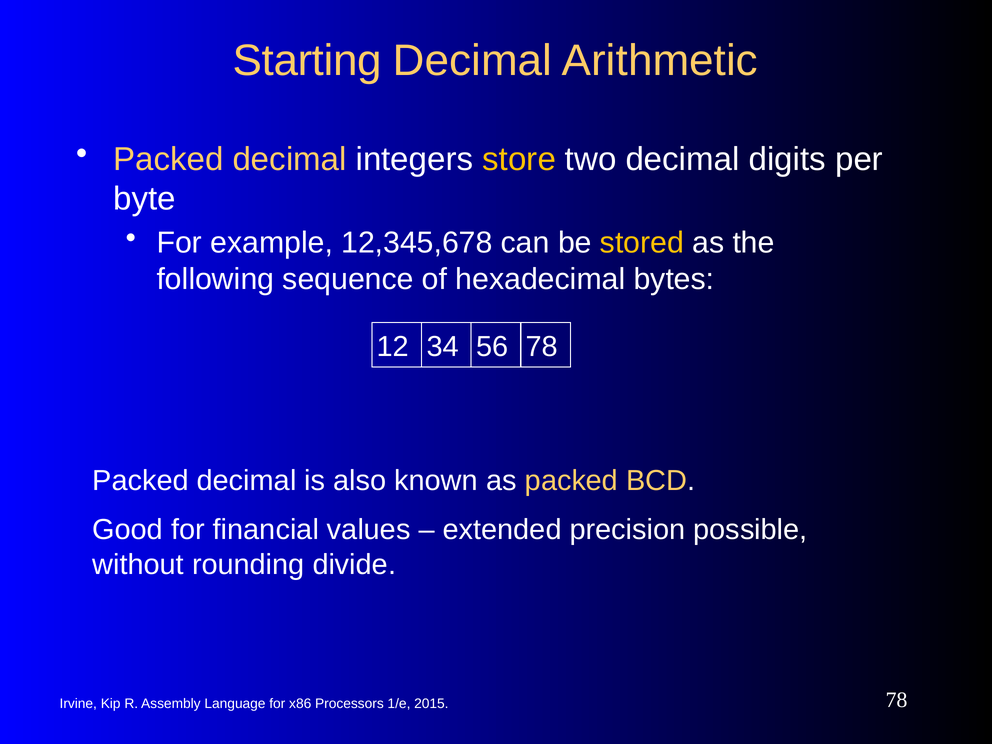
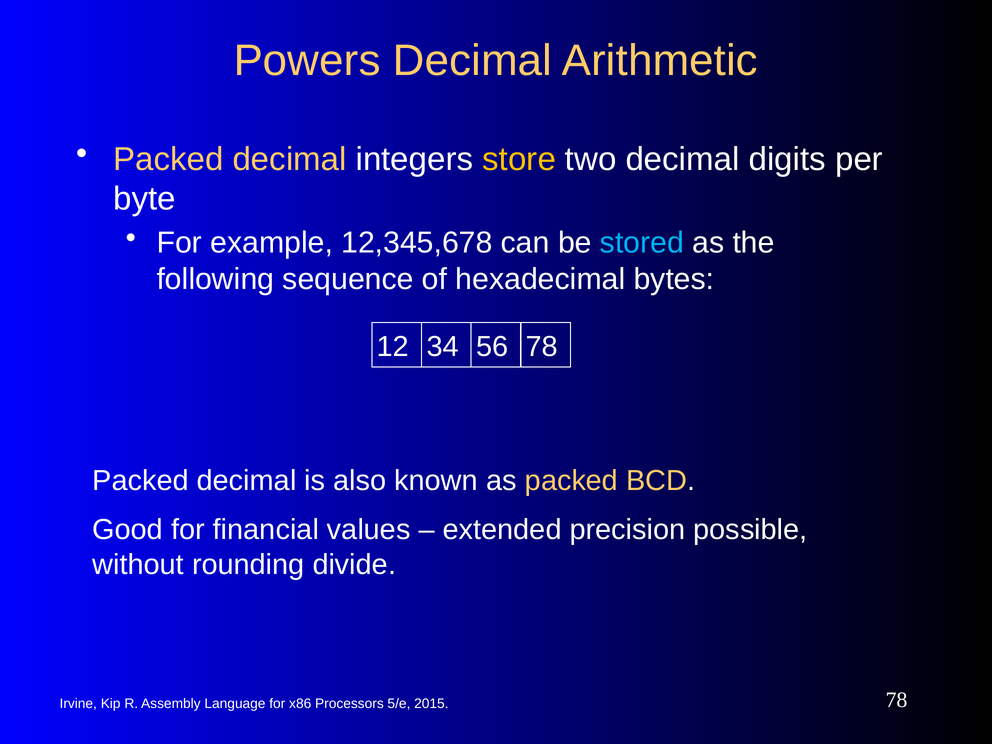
Starting: Starting -> Powers
stored colour: yellow -> light blue
1/e: 1/e -> 5/e
